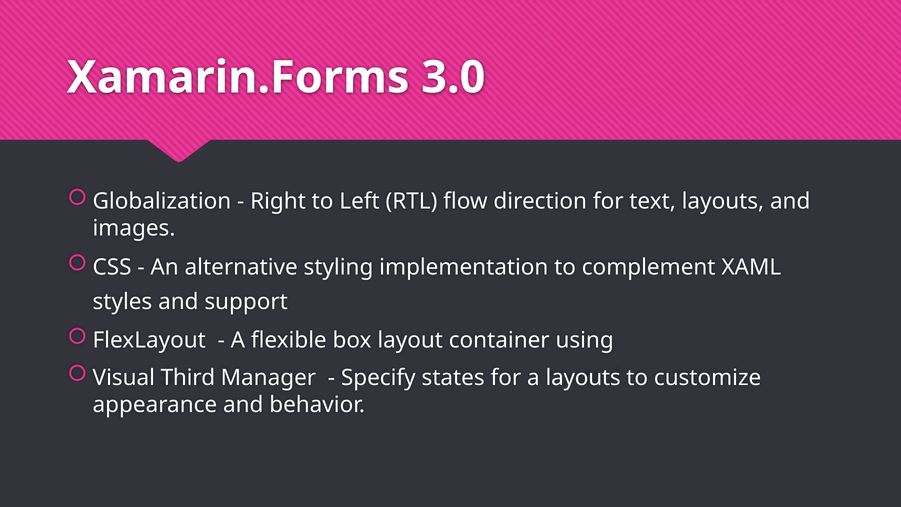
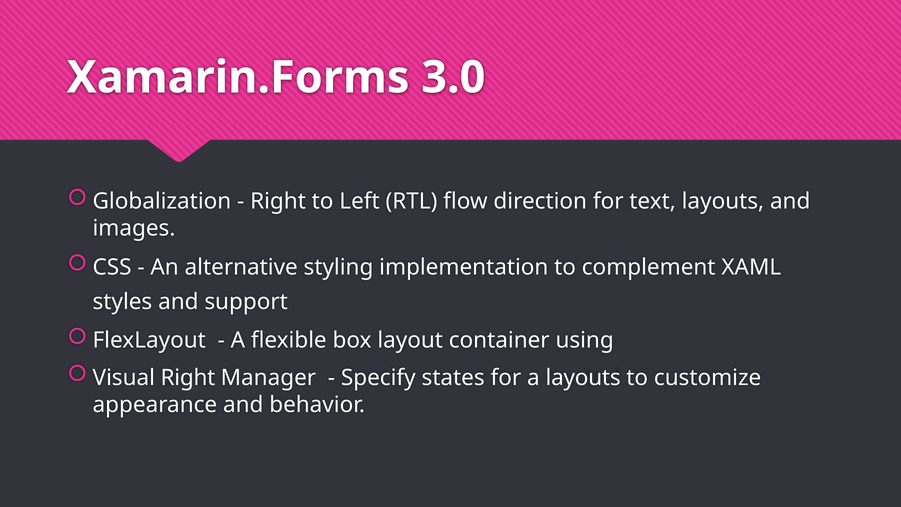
Visual Third: Third -> Right
